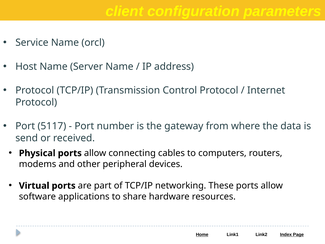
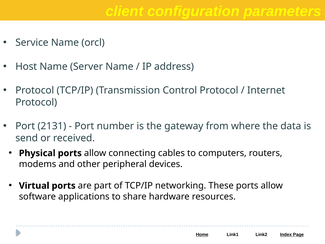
5117: 5117 -> 2131
